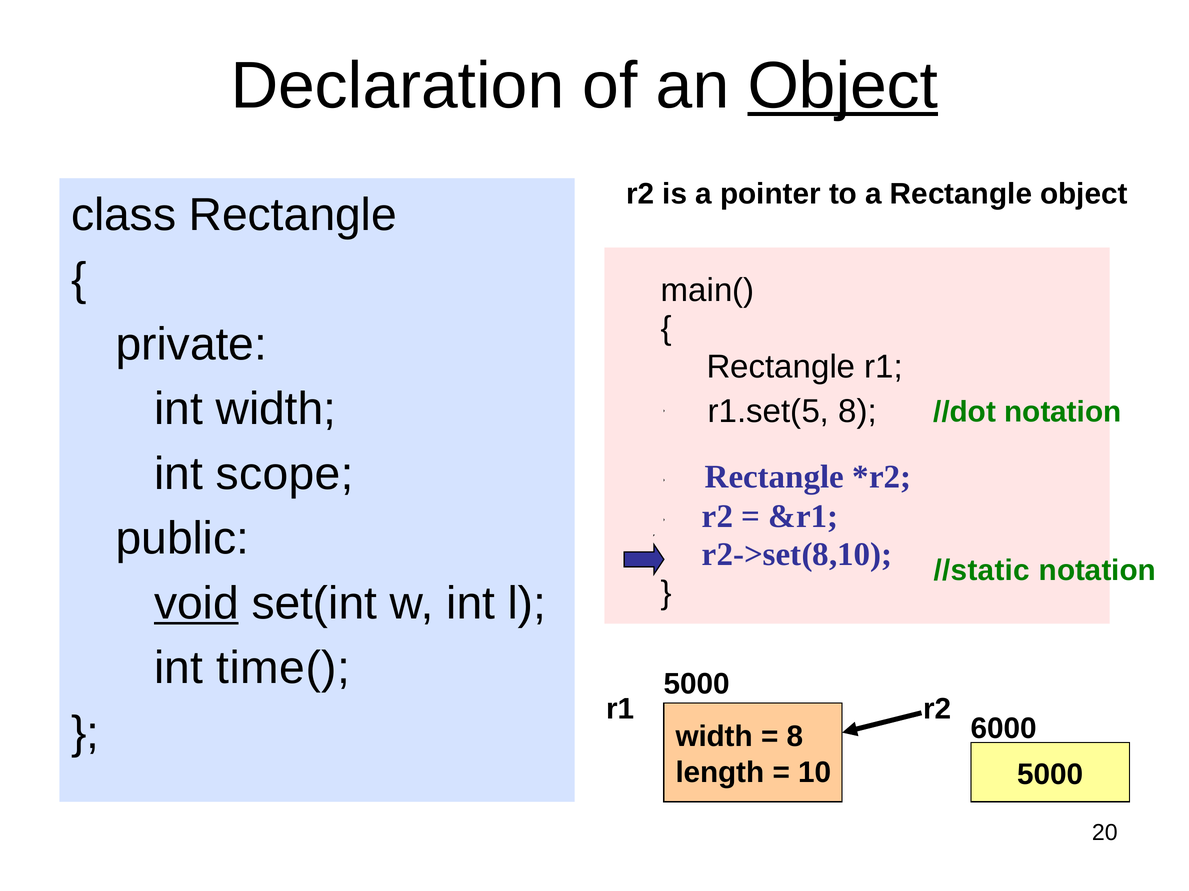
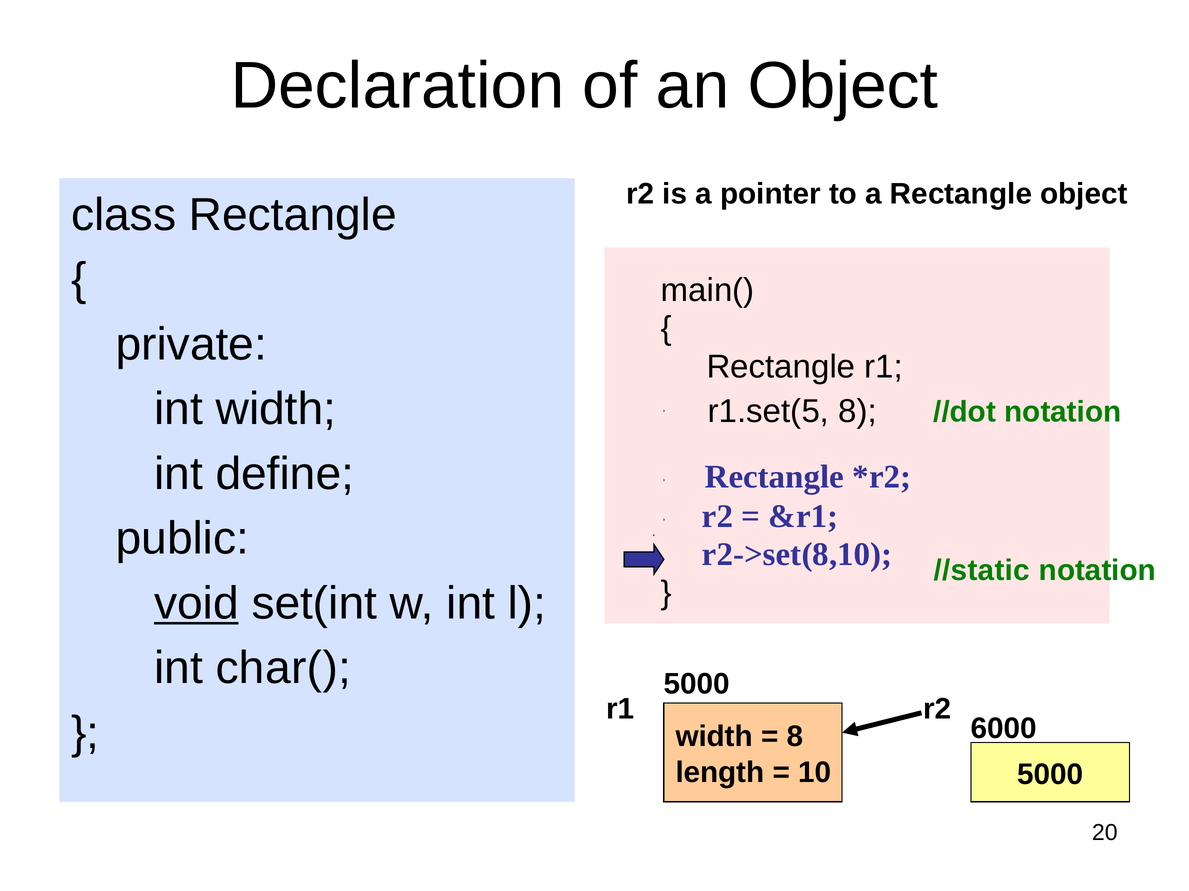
Object at (843, 86) underline: present -> none
scope: scope -> define
time(: time( -> char(
